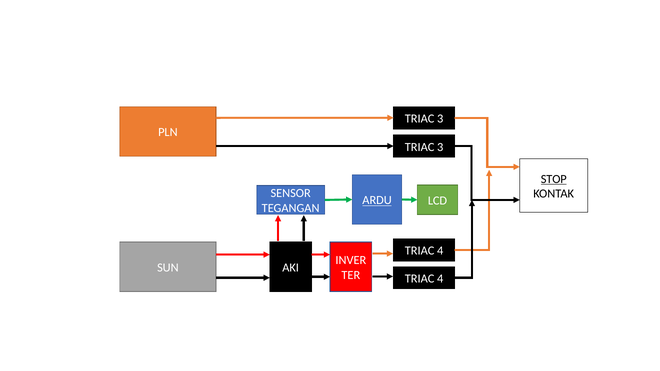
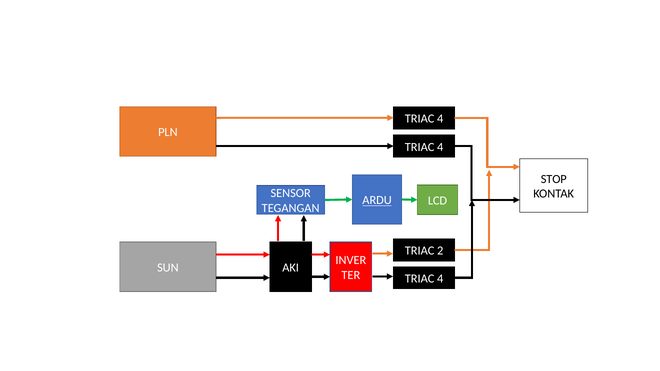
3 at (440, 119): 3 -> 4
3 at (440, 147): 3 -> 4
STOP underline: present -> none
4 at (440, 251): 4 -> 2
